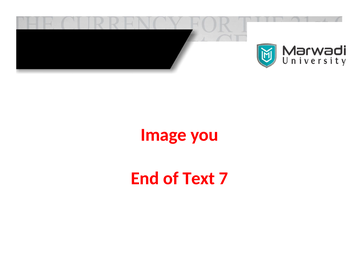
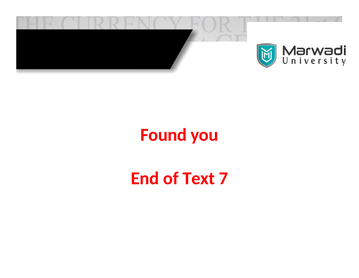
Image: Image -> Found
